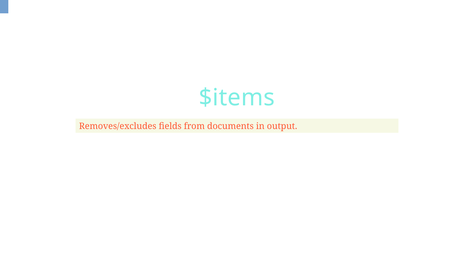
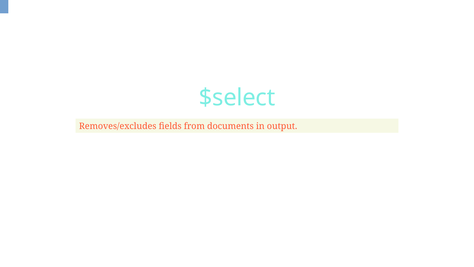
$items: $items -> $select
